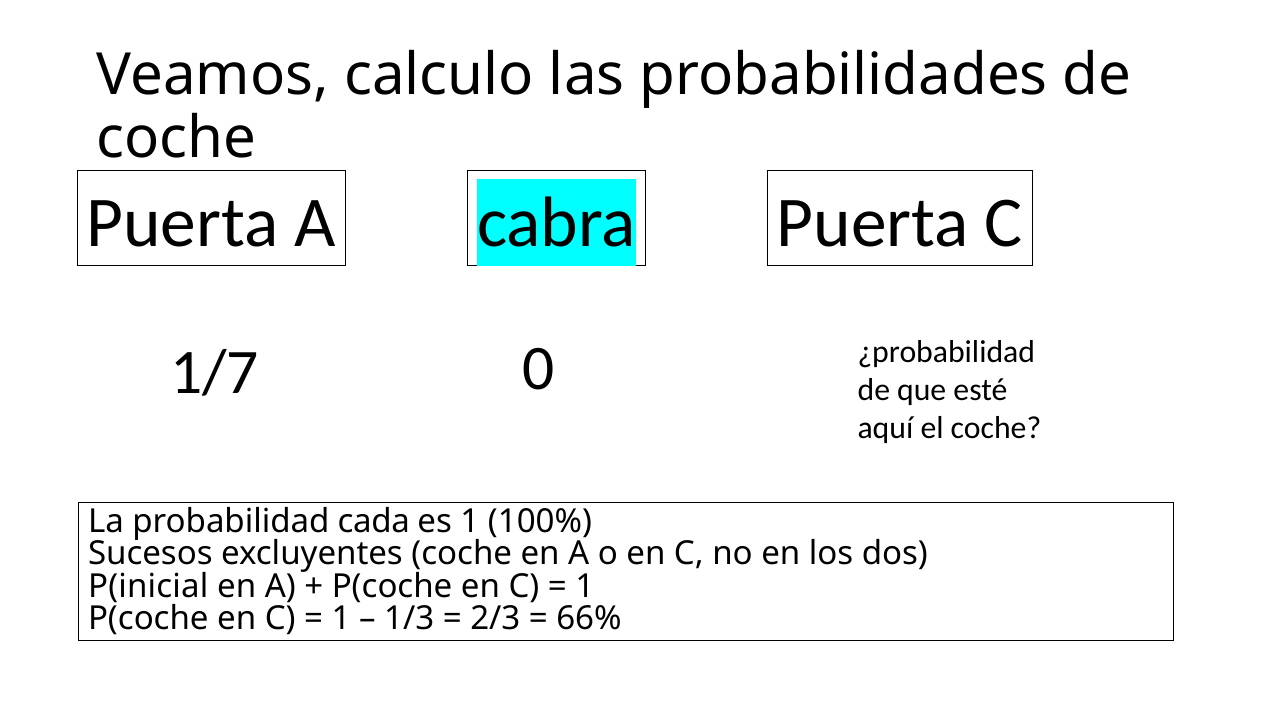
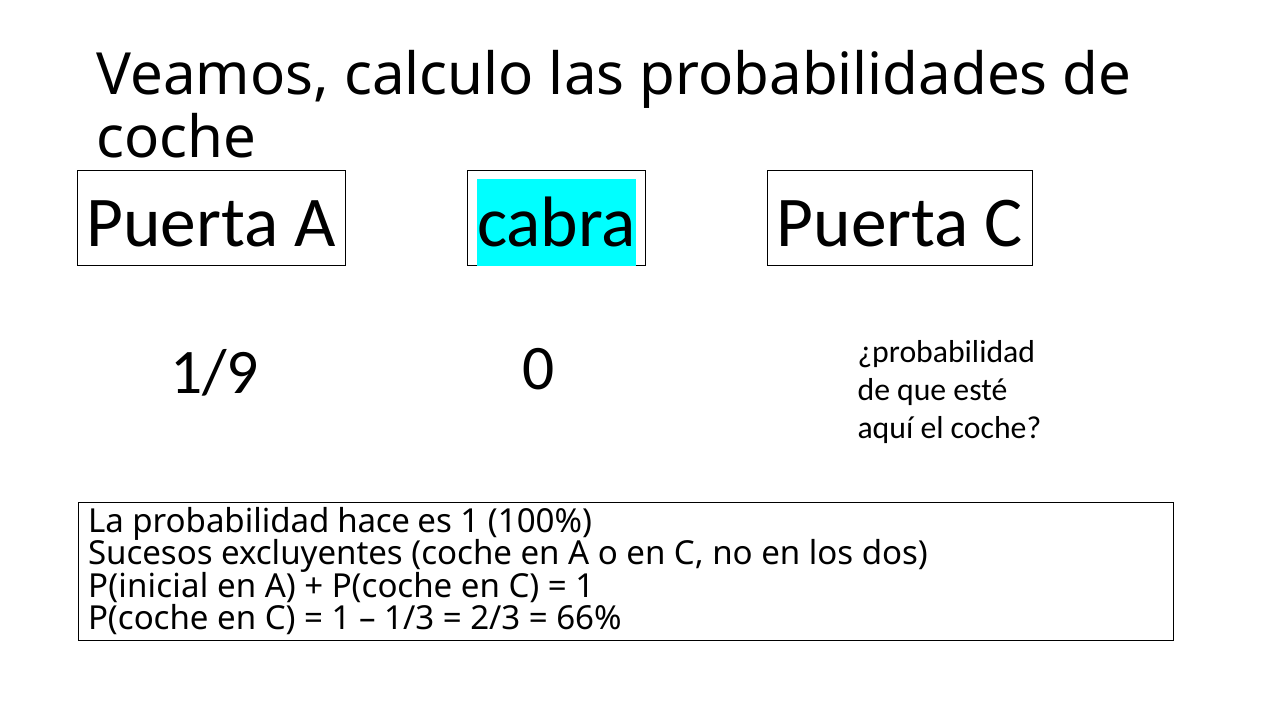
1/7: 1/7 -> 1/9
cada: cada -> hace
